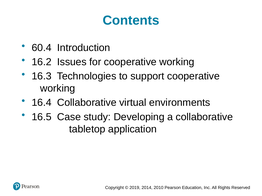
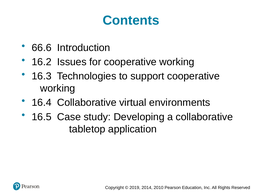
60.4: 60.4 -> 66.6
